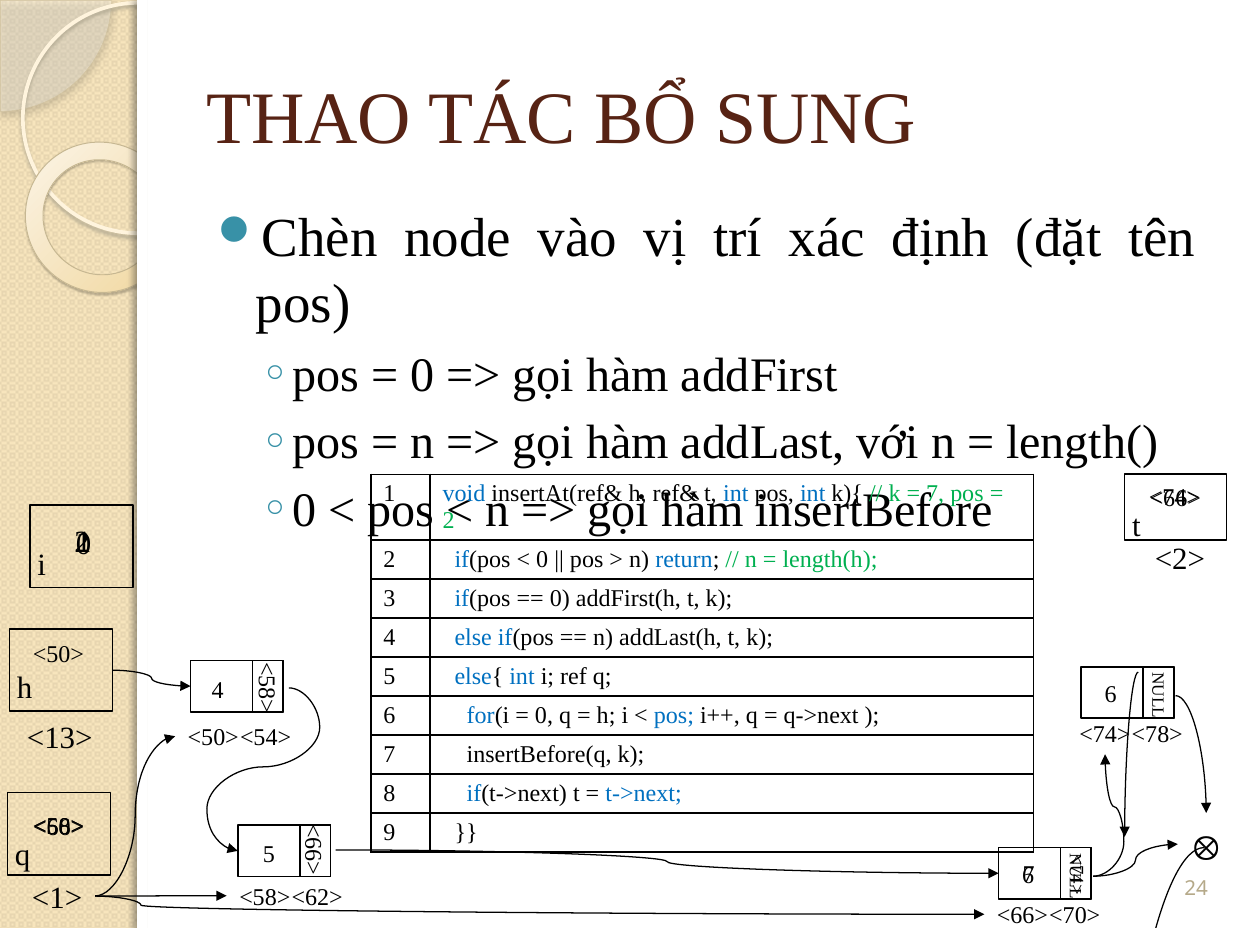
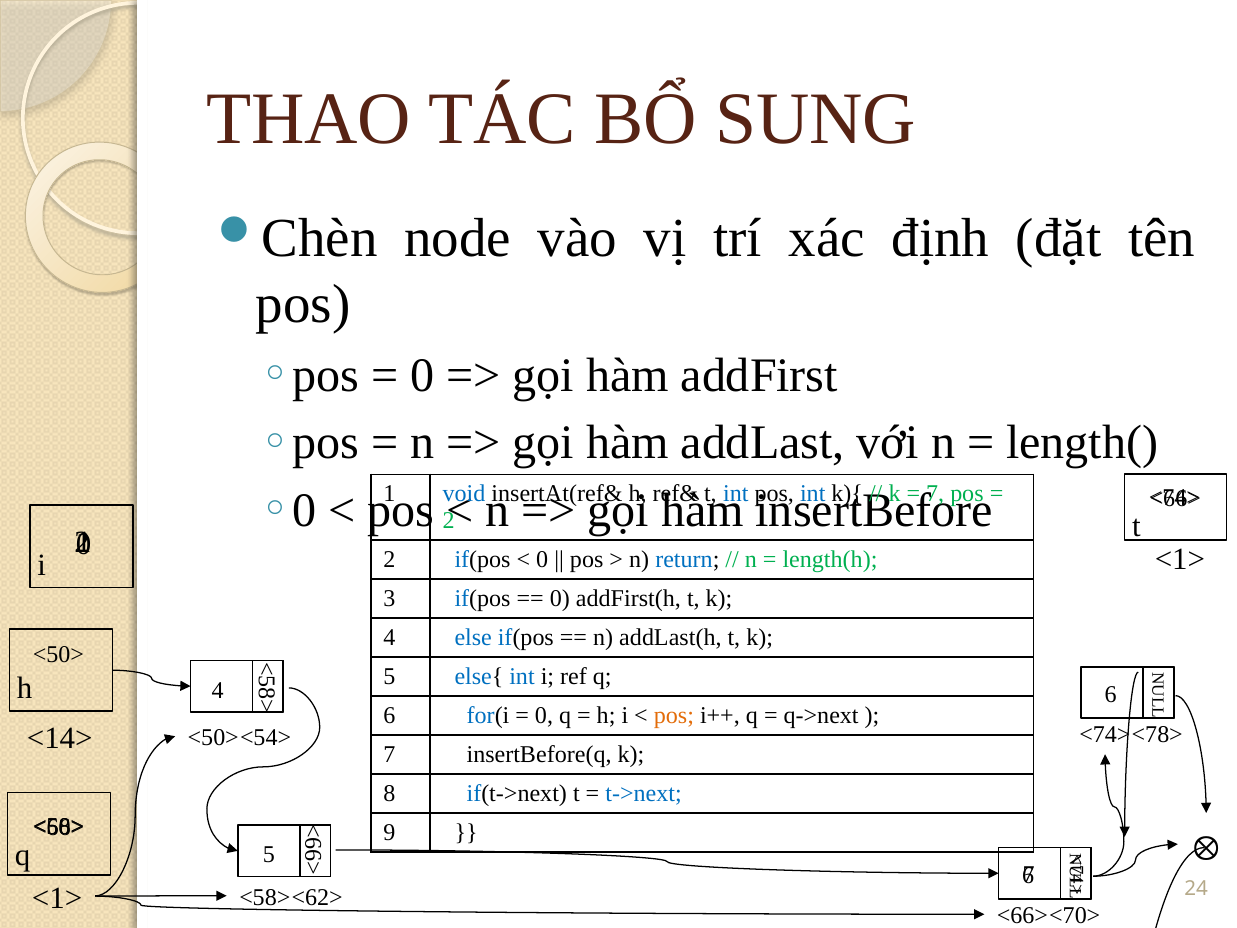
<2> at (1180, 560): <2> -> <1>
pos at (674, 716) colour: blue -> orange
<13>: <13> -> <14>
